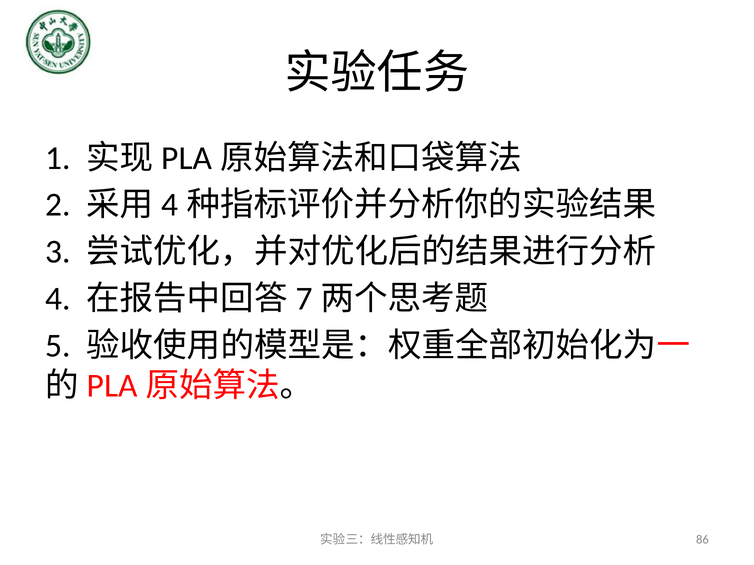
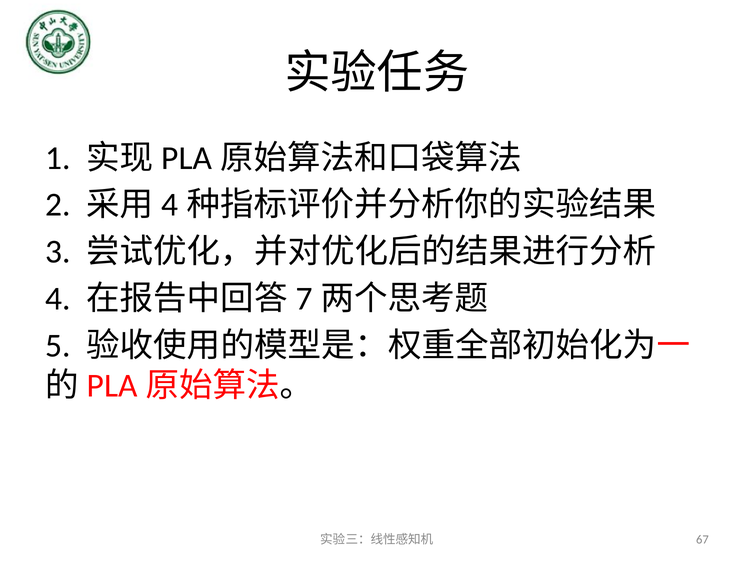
86: 86 -> 67
